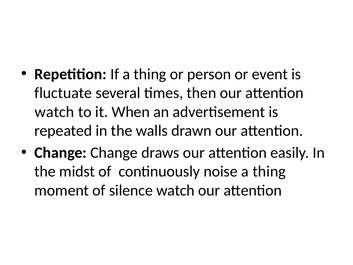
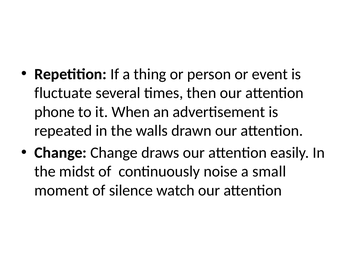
watch at (54, 112): watch -> phone
noise a thing: thing -> small
